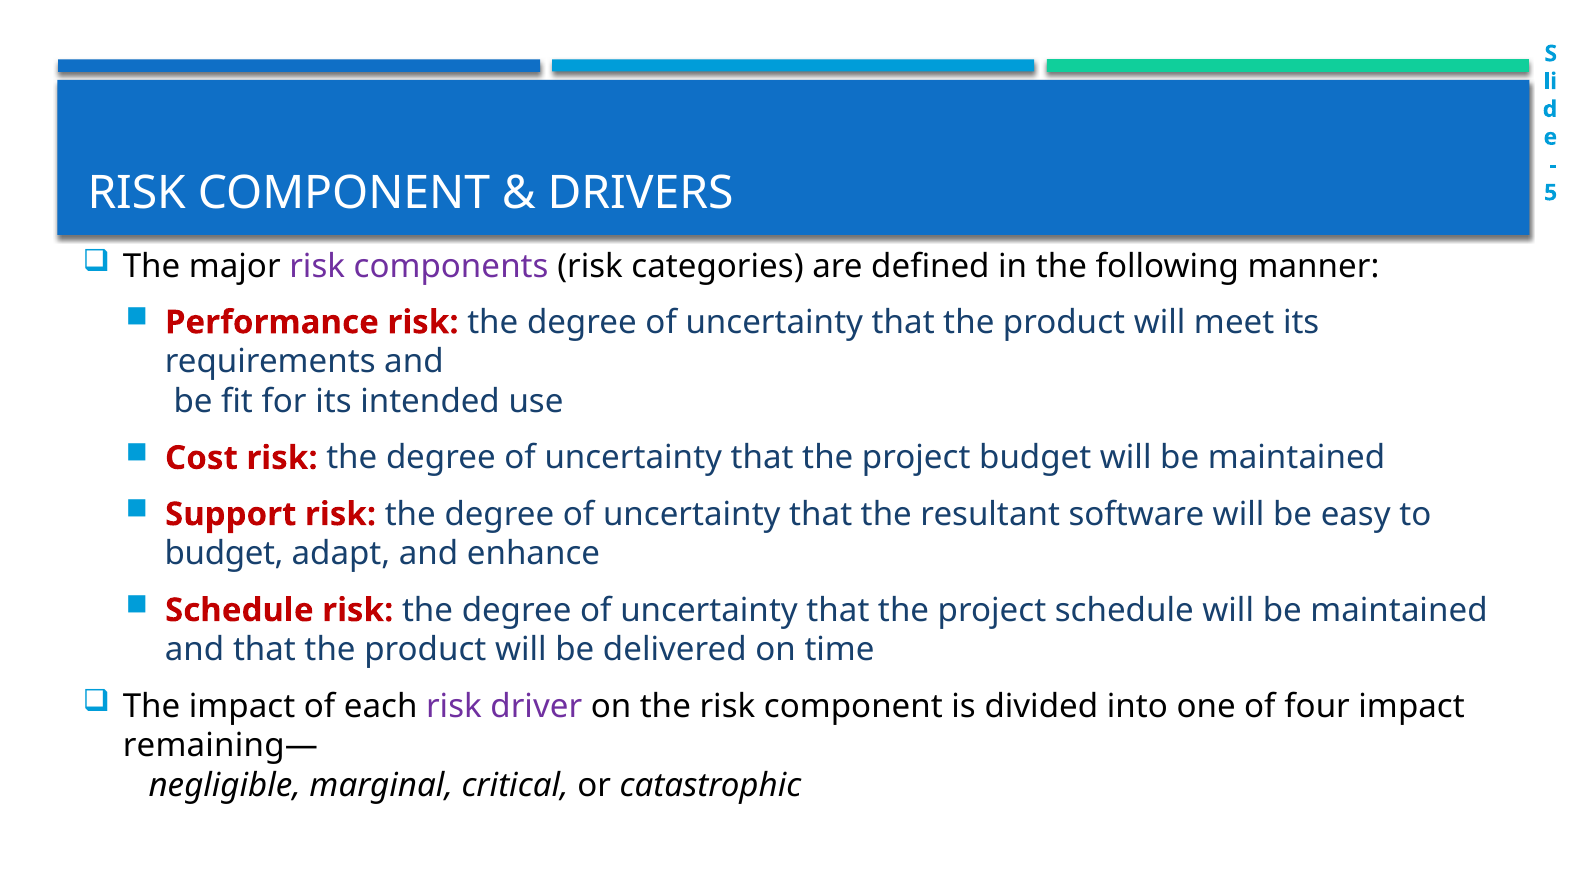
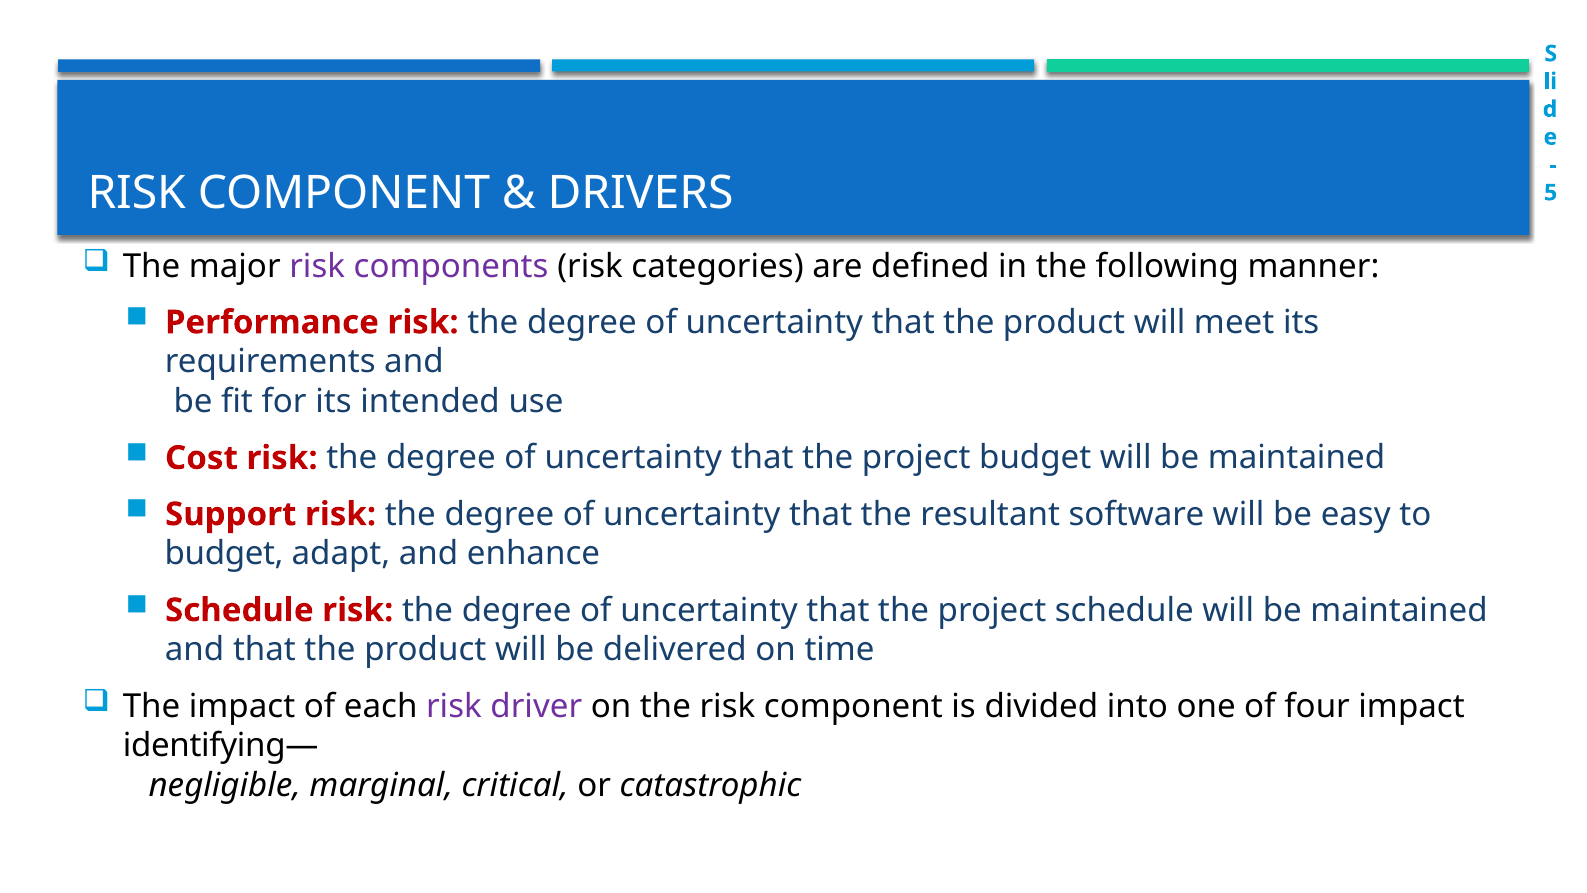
remaining—: remaining— -> identifying—
